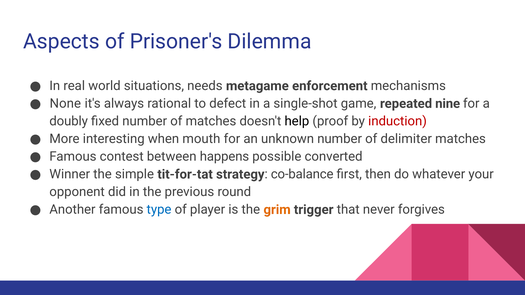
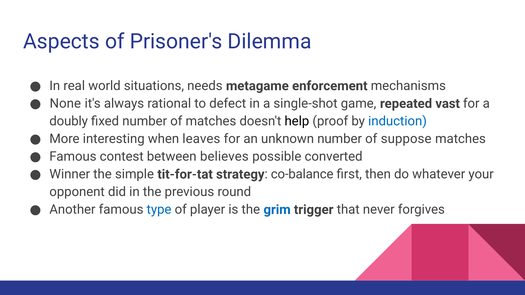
nine: nine -> vast
induction colour: red -> blue
mouth: mouth -> leaves
delimiter: delimiter -> suppose
happens: happens -> believes
grim colour: orange -> blue
